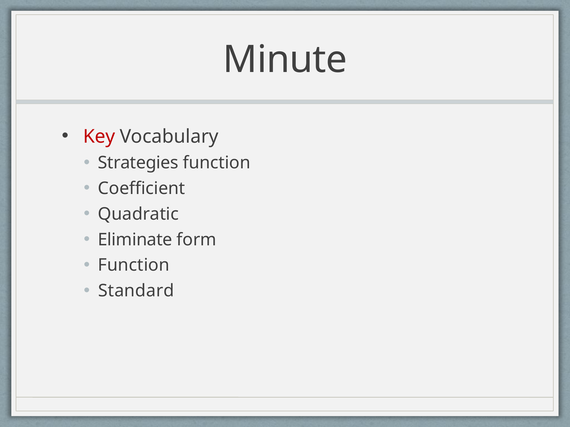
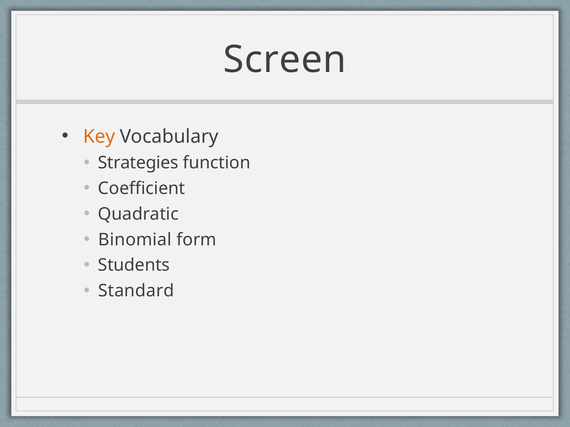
Minute: Minute -> Screen
Key colour: red -> orange
Eliminate: Eliminate -> Binomial
Function at (134, 266): Function -> Students
